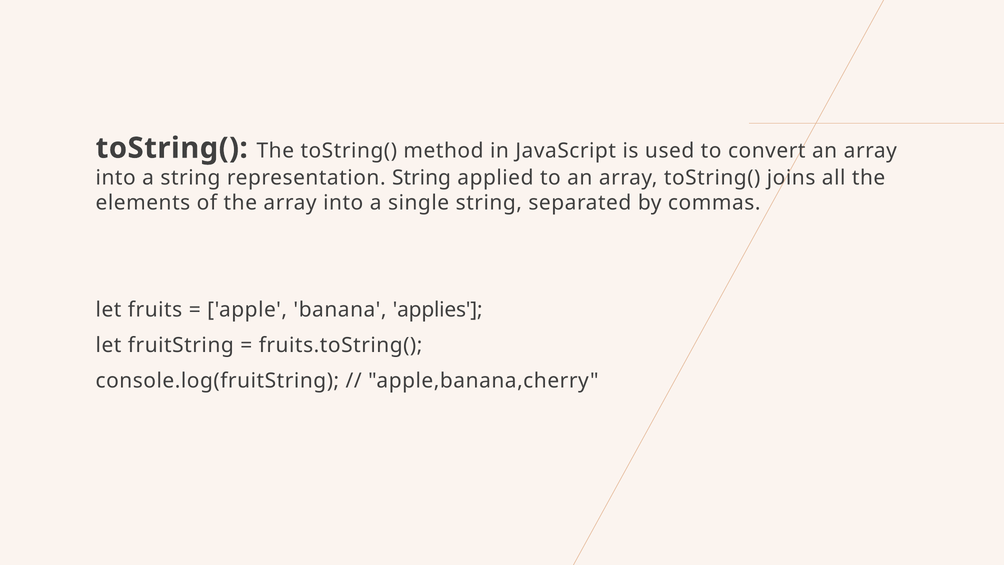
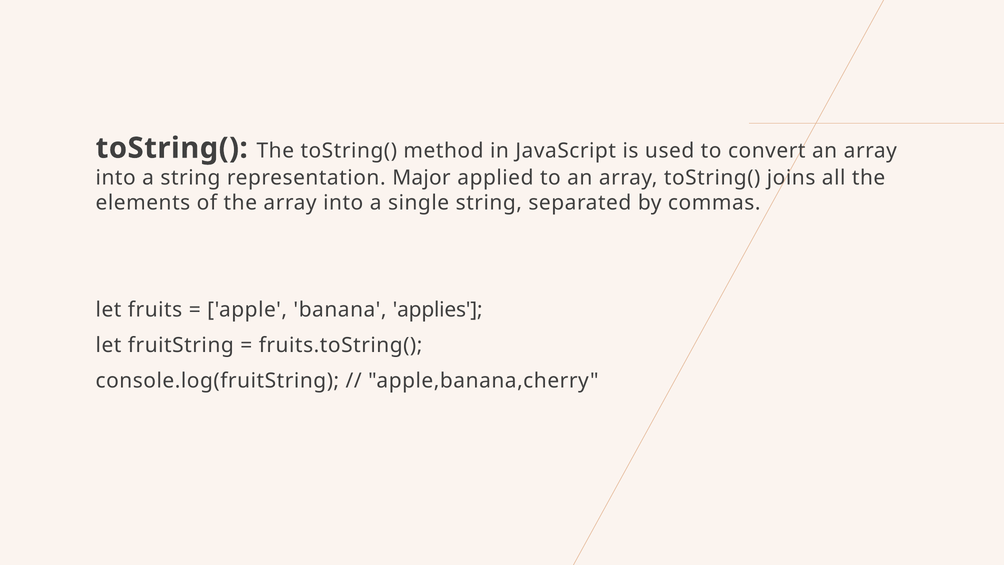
representation String: String -> Major
